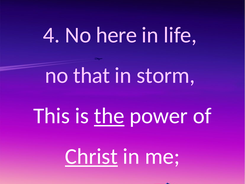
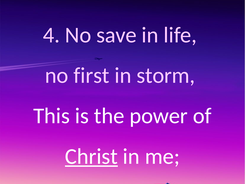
here: here -> save
that: that -> first
the underline: present -> none
